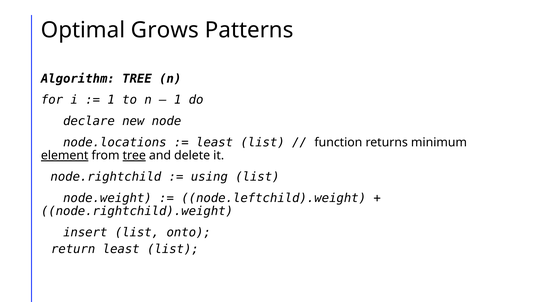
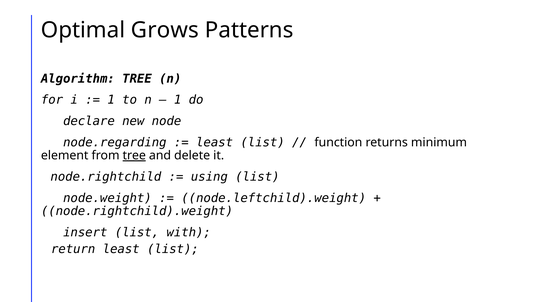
node.locations: node.locations -> node.regarding
element underline: present -> none
onto: onto -> with
